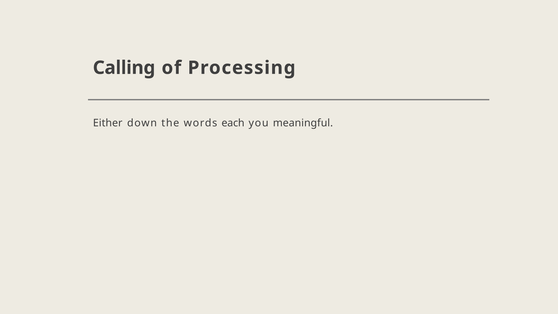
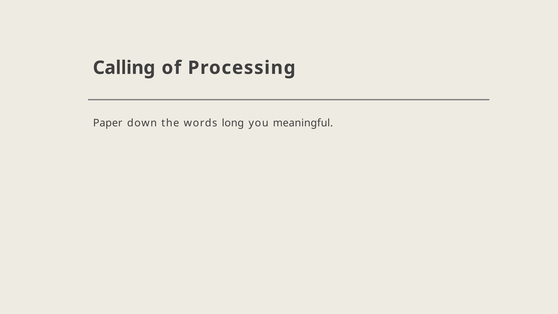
Either: Either -> Paper
each: each -> long
